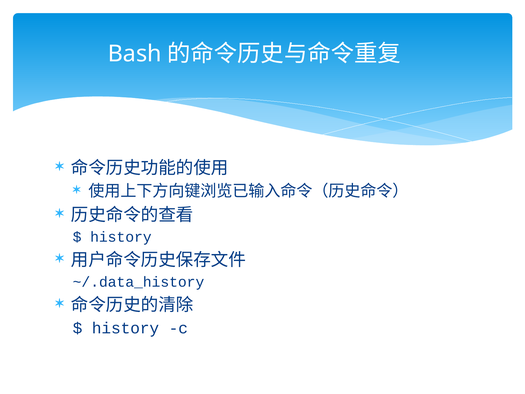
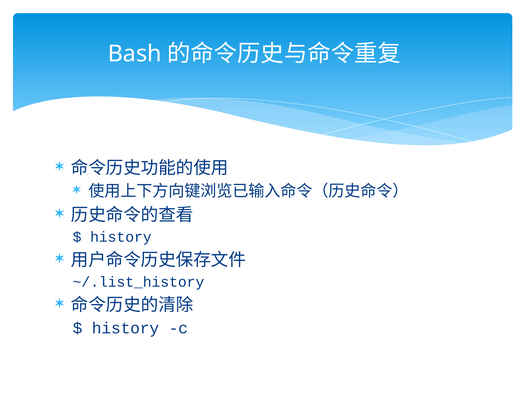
~/.data_history: ~/.data_history -> ~/.list_history
